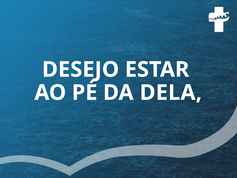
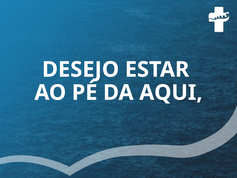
DELA: DELA -> AQUI
